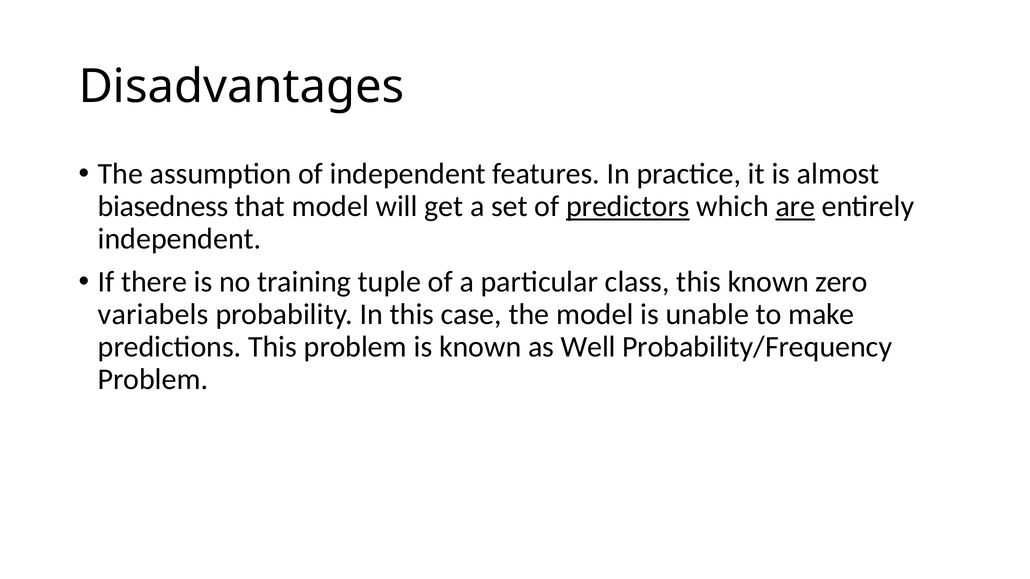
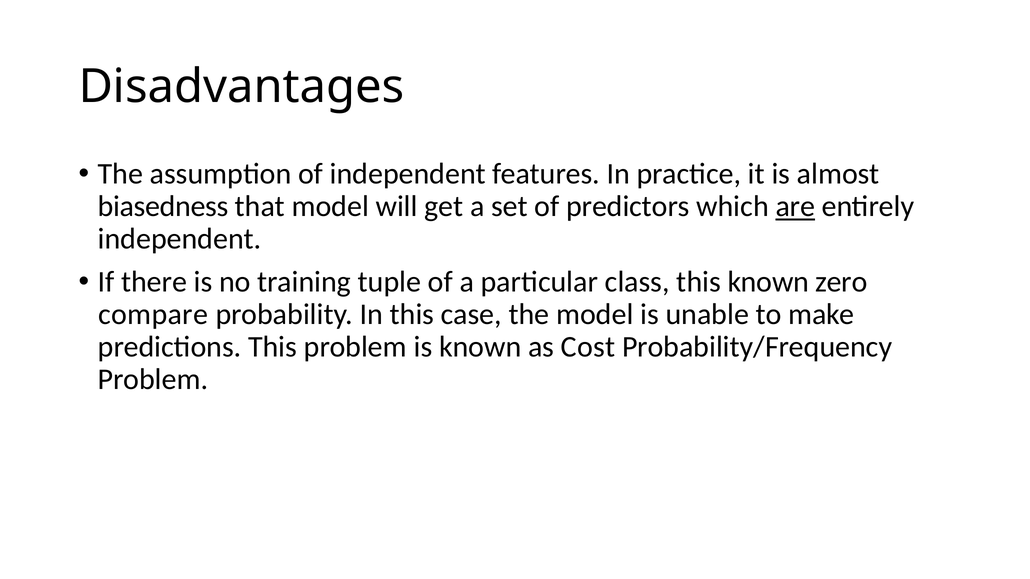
predictors underline: present -> none
variabels: variabels -> compare
Well: Well -> Cost
